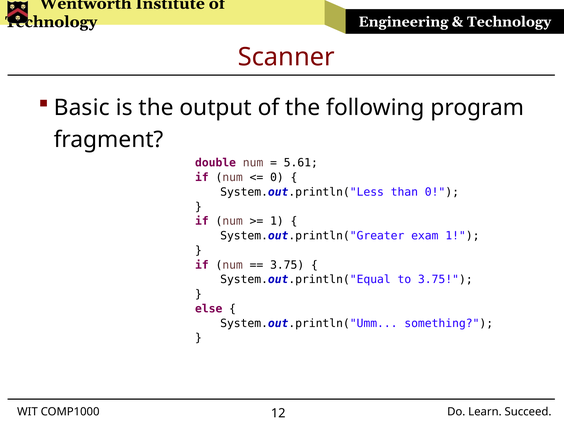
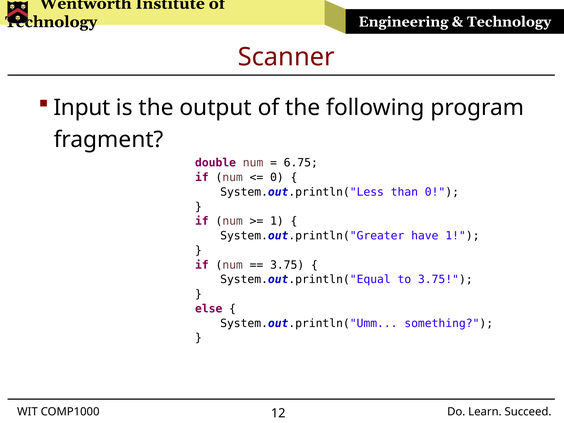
Basic: Basic -> Input
5.61: 5.61 -> 6.75
exam: exam -> have
